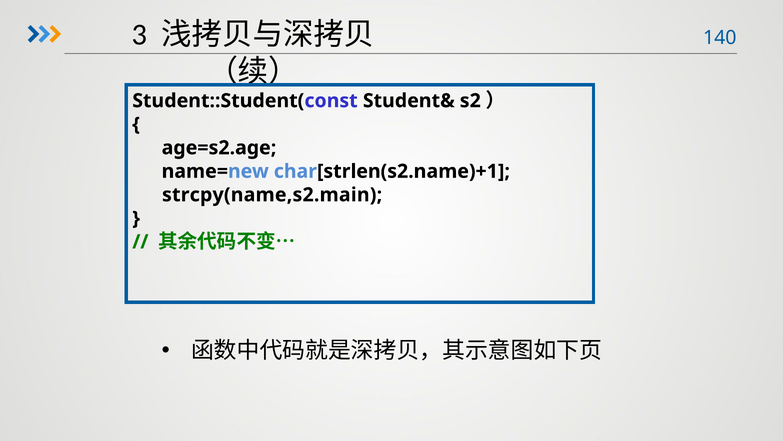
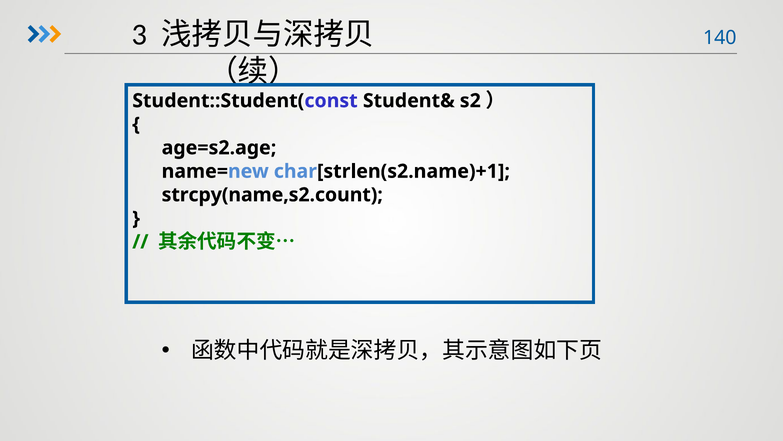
strcpy(name,s2.main: strcpy(name,s2.main -> strcpy(name,s2.count
